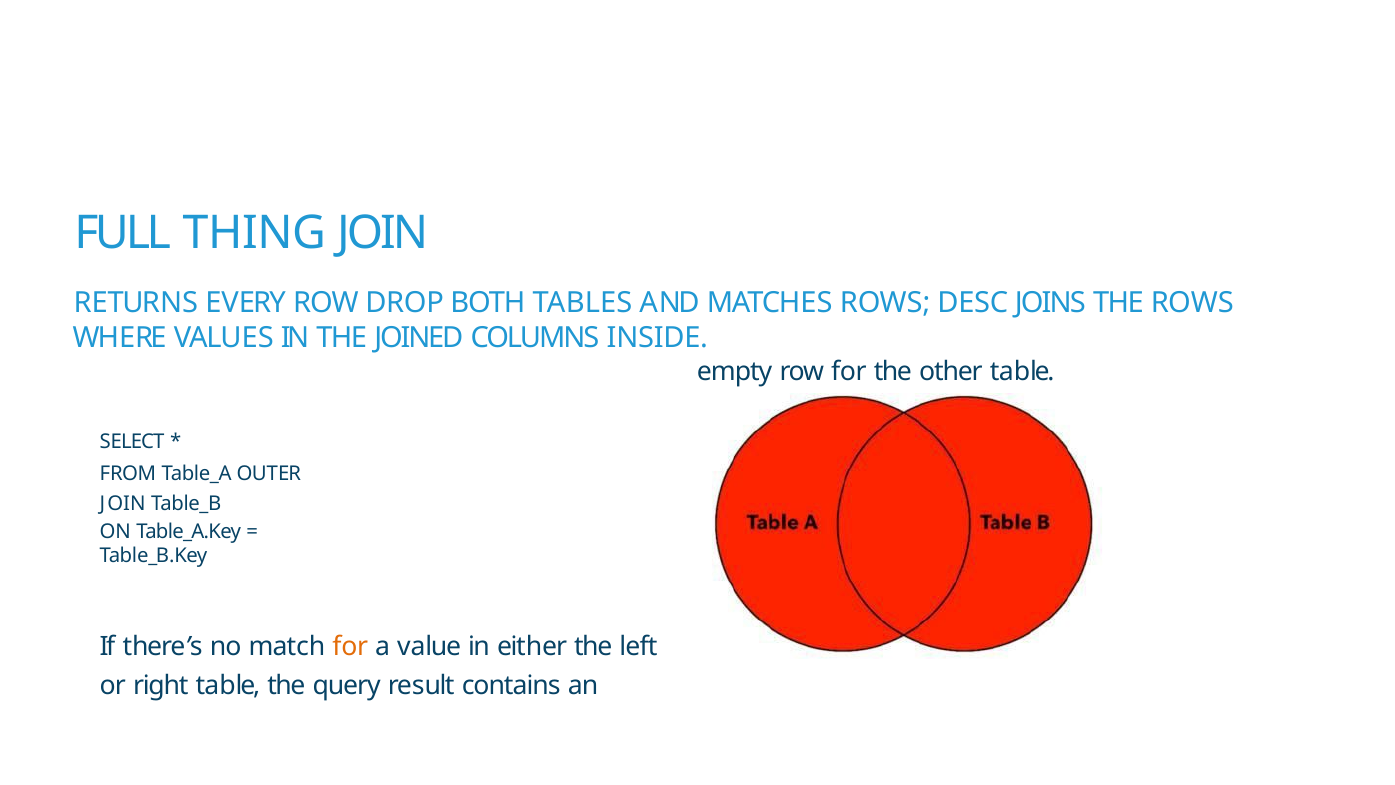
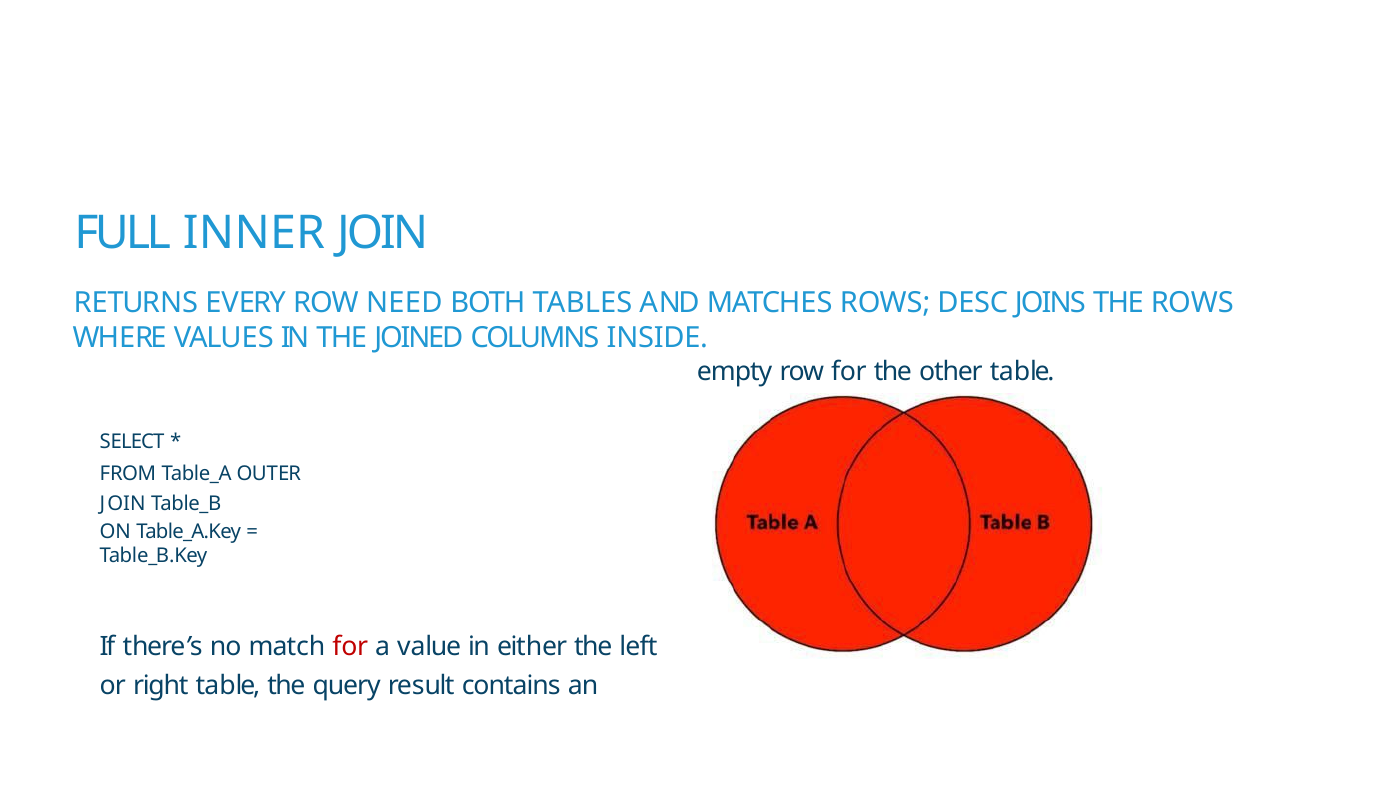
THING: THING -> INNER
DROP: DROP -> NEED
for at (350, 647) colour: orange -> red
